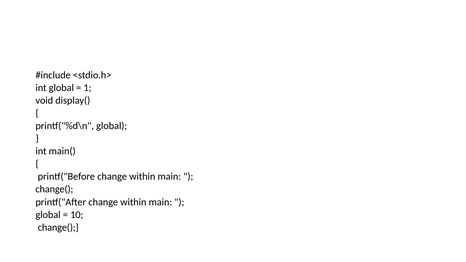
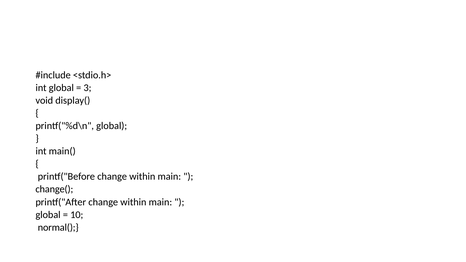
1: 1 -> 3
change( at (58, 227): change( -> normal(
